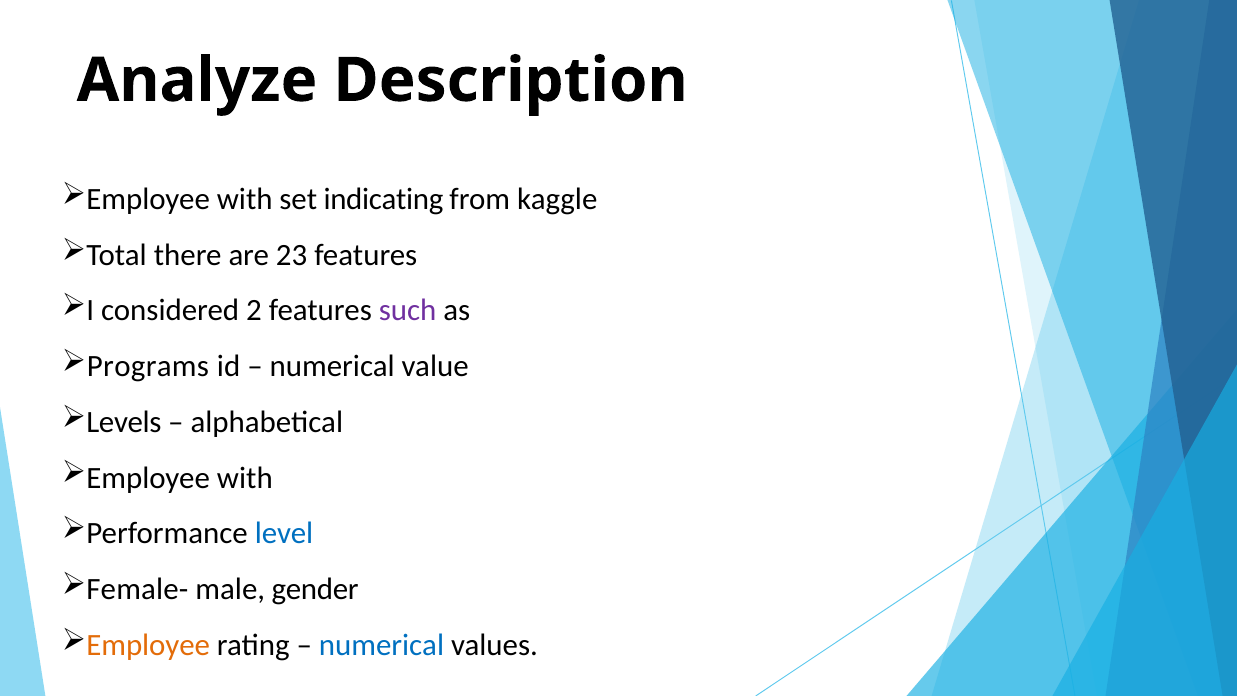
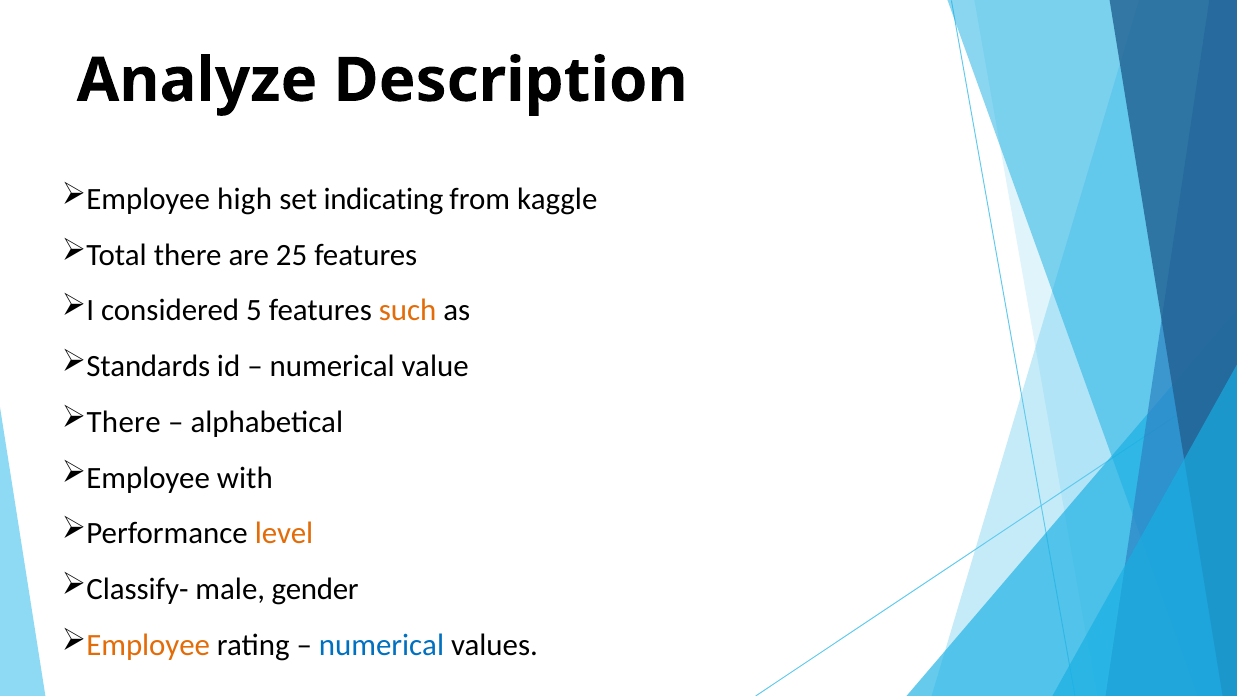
with at (245, 199): with -> high
23: 23 -> 25
2: 2 -> 5
such colour: purple -> orange
Programs: Programs -> Standards
Levels at (124, 422): Levels -> There
level colour: blue -> orange
Female-: Female- -> Classify-
